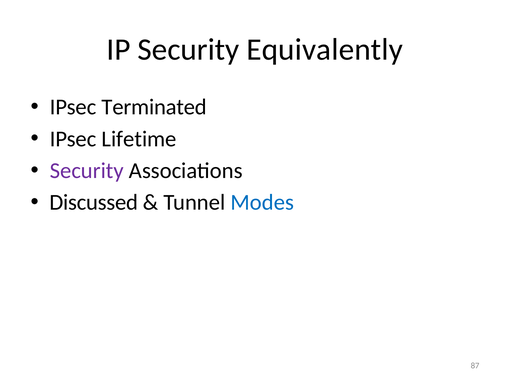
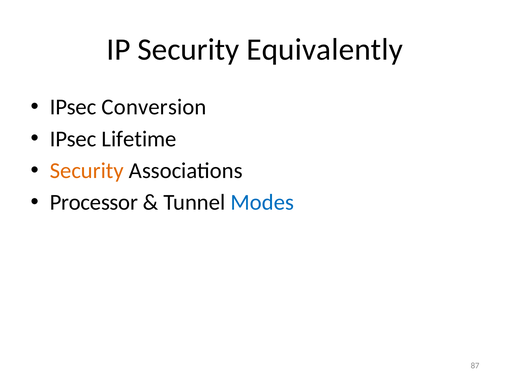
Terminated: Terminated -> Conversion
Security at (87, 170) colour: purple -> orange
Discussed: Discussed -> Processor
